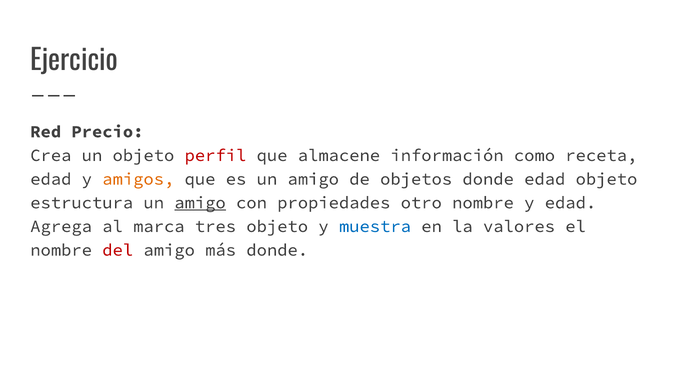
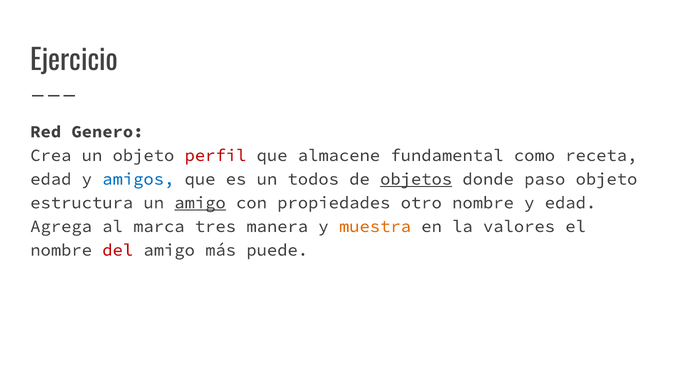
Precio: Precio -> Genero
información: información -> fundamental
amigos colour: orange -> blue
es un amigo: amigo -> todos
objetos underline: none -> present
donde edad: edad -> paso
tres objeto: objeto -> manera
muestra colour: blue -> orange
más donde: donde -> puede
